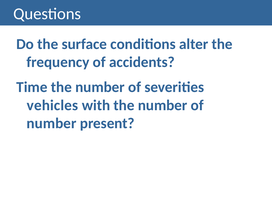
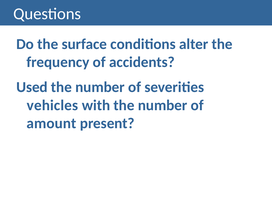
Time: Time -> Used
number at (51, 123): number -> amount
